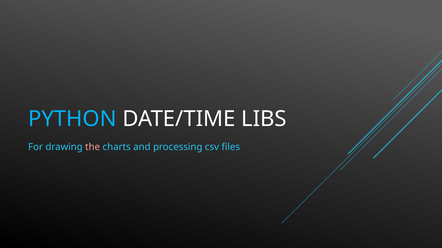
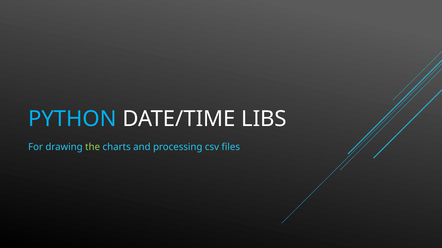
the colour: pink -> light green
